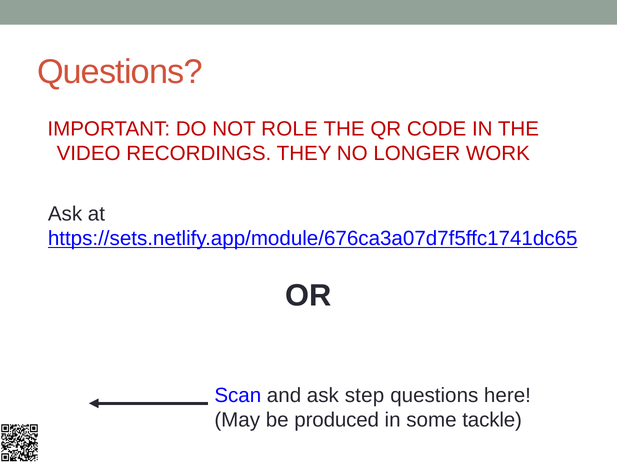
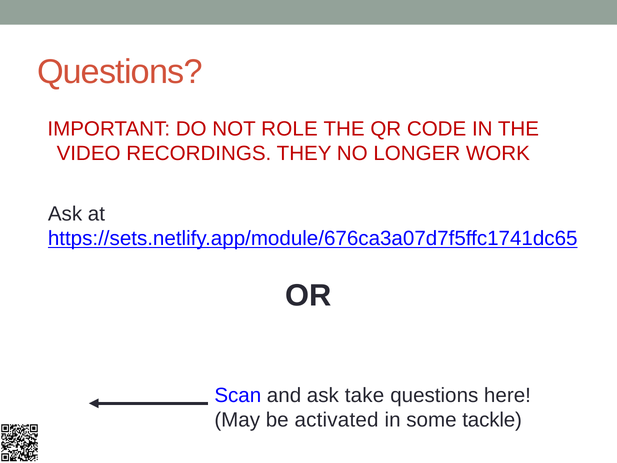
step: step -> take
produced: produced -> activated
